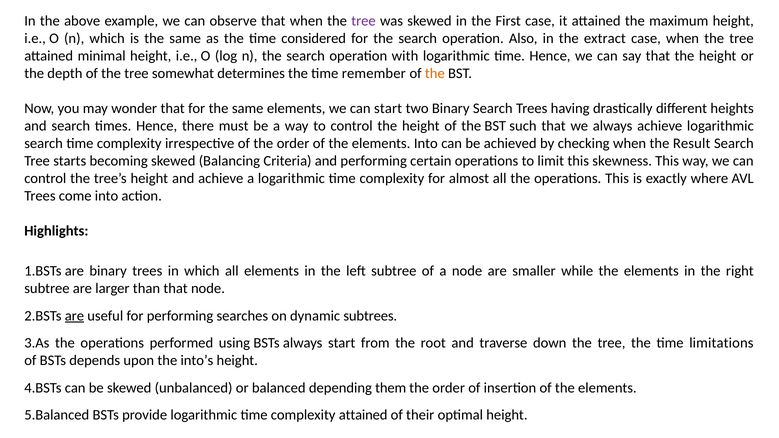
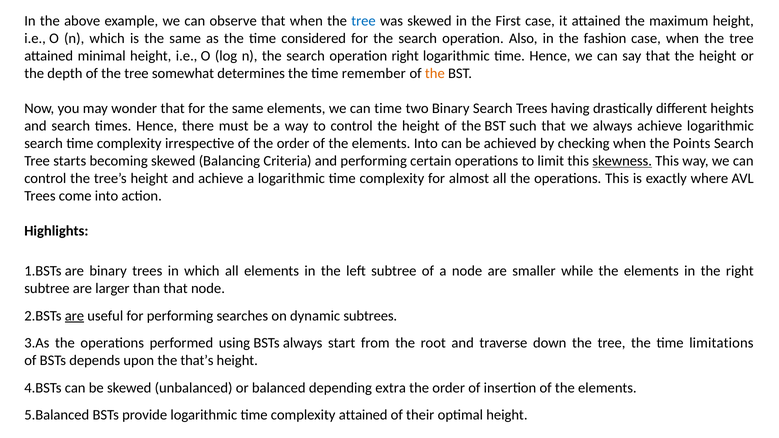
tree at (364, 21) colour: purple -> blue
extract: extract -> fashion
operation with: with -> right
can start: start -> time
Result: Result -> Points
skewness underline: none -> present
into’s: into’s -> that’s
them: them -> extra
